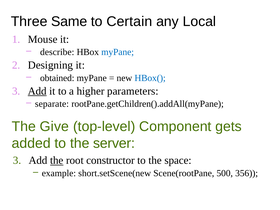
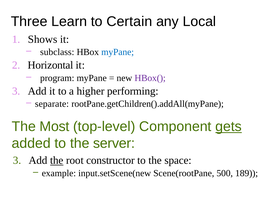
Same: Same -> Learn
Mouse: Mouse -> Shows
describe: describe -> subclass
Designing: Designing -> Horizontal
obtained: obtained -> program
HBox( colour: blue -> purple
Add at (37, 91) underline: present -> none
parameters: parameters -> performing
Give: Give -> Most
gets underline: none -> present
short.setScene(new: short.setScene(new -> input.setScene(new
356: 356 -> 189
